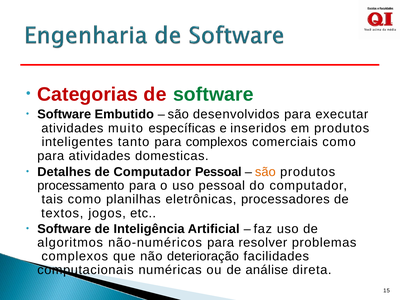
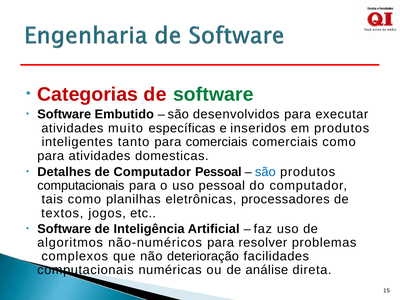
para complexos: complexos -> comerciais
são at (265, 172) colour: orange -> blue
processamento at (81, 186): processamento -> computacionais
